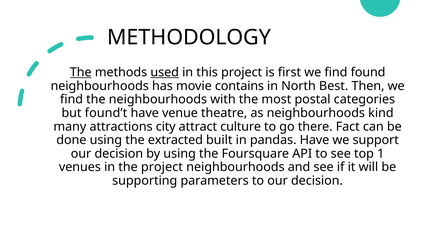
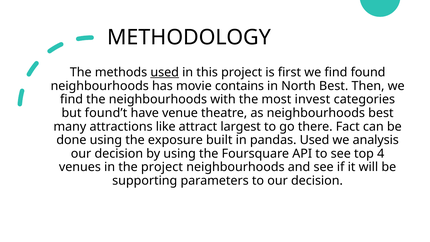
The at (81, 72) underline: present -> none
postal: postal -> invest
neighbourhoods kind: kind -> best
city: city -> like
culture: culture -> largest
extracted: extracted -> exposure
pandas Have: Have -> Used
support: support -> analysis
1: 1 -> 4
